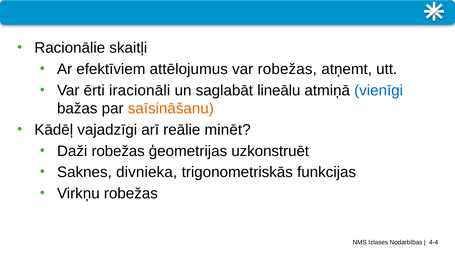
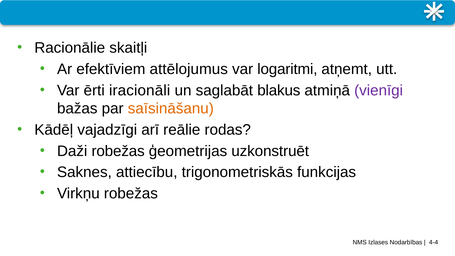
var robežas: robežas -> logaritmi
lineālu: lineālu -> blakus
vienīgi colour: blue -> purple
minēt: minēt -> rodas
divnieka: divnieka -> attiecību
